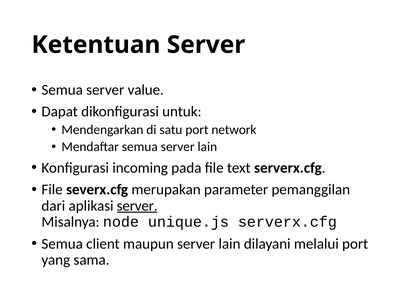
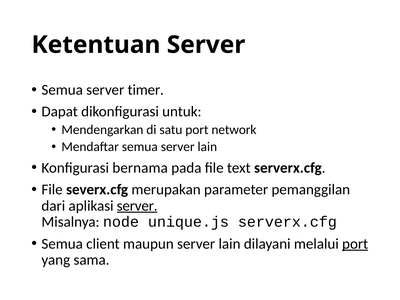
value: value -> timer
incoming: incoming -> bernama
port at (355, 244) underline: none -> present
